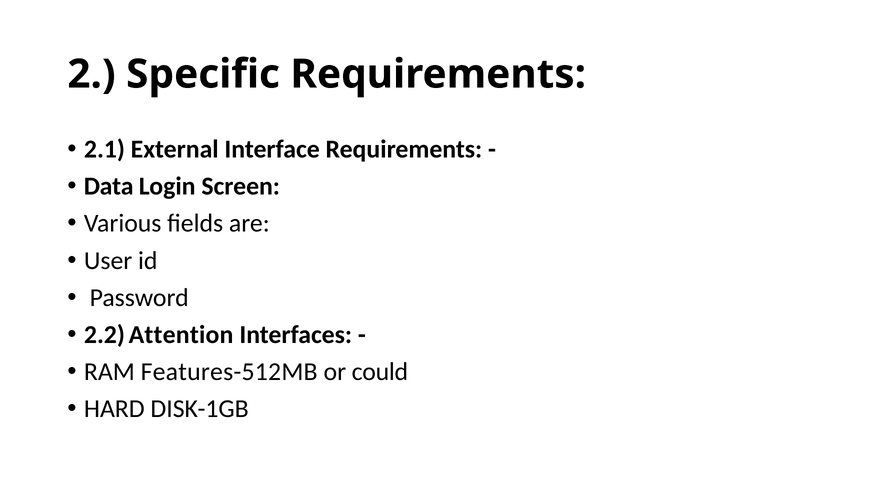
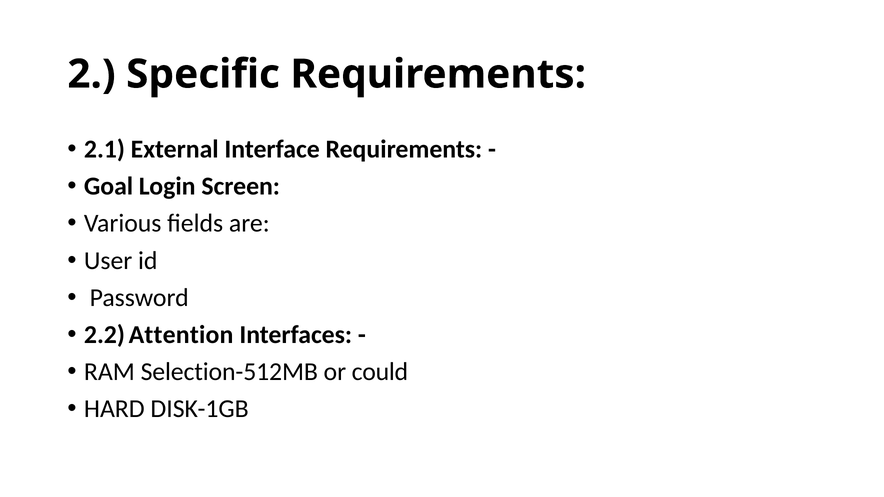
Data: Data -> Goal
Features-512MB: Features-512MB -> Selection-512MB
